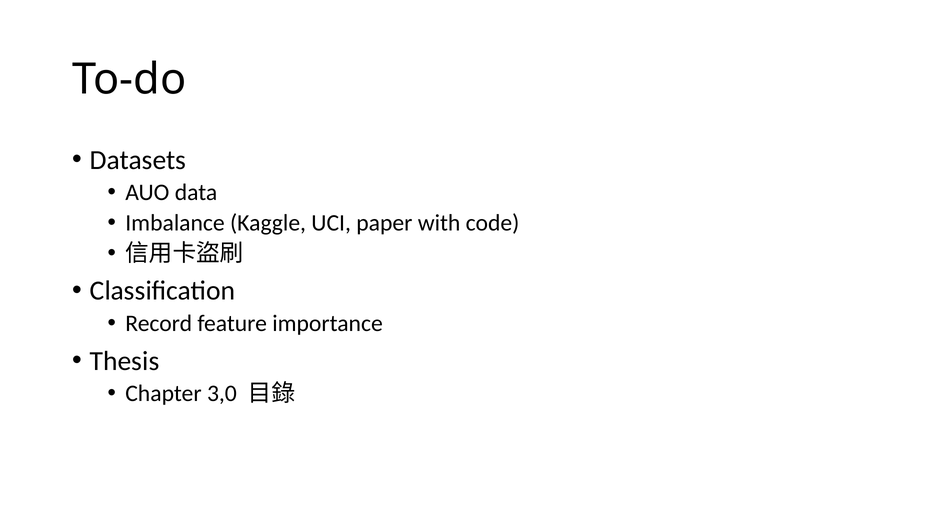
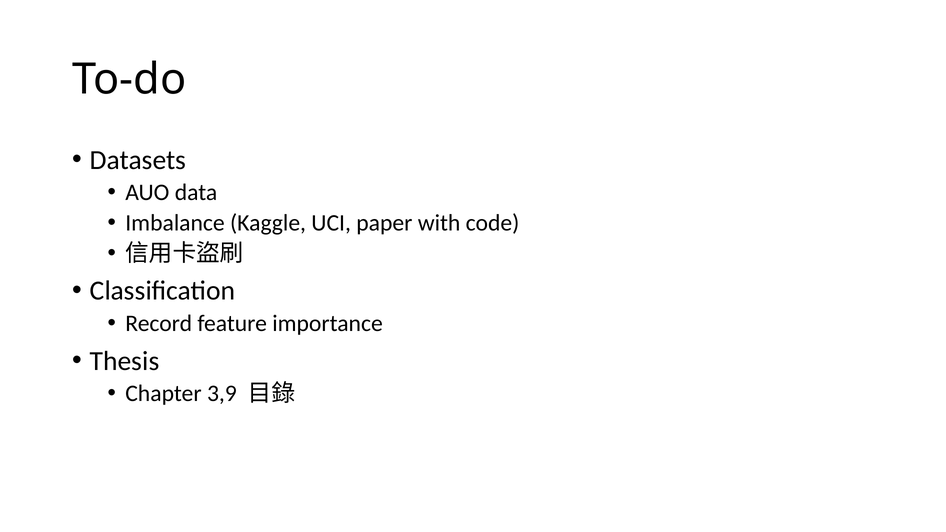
3,0: 3,0 -> 3,9
